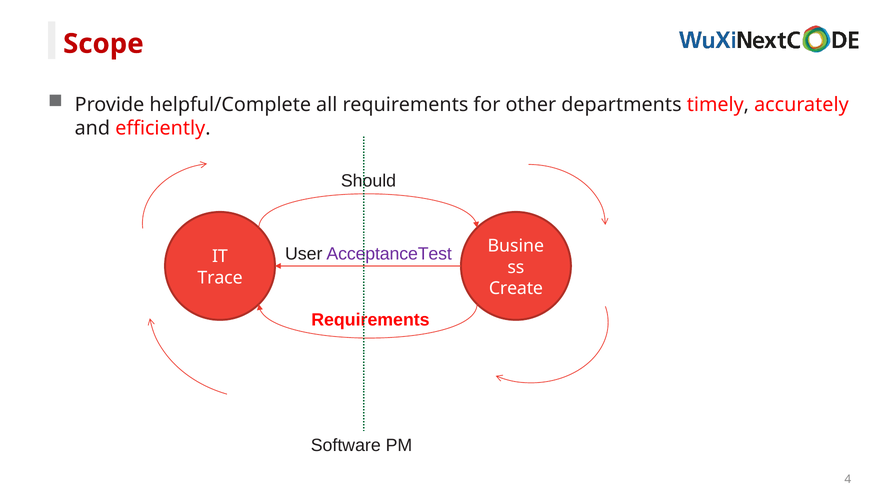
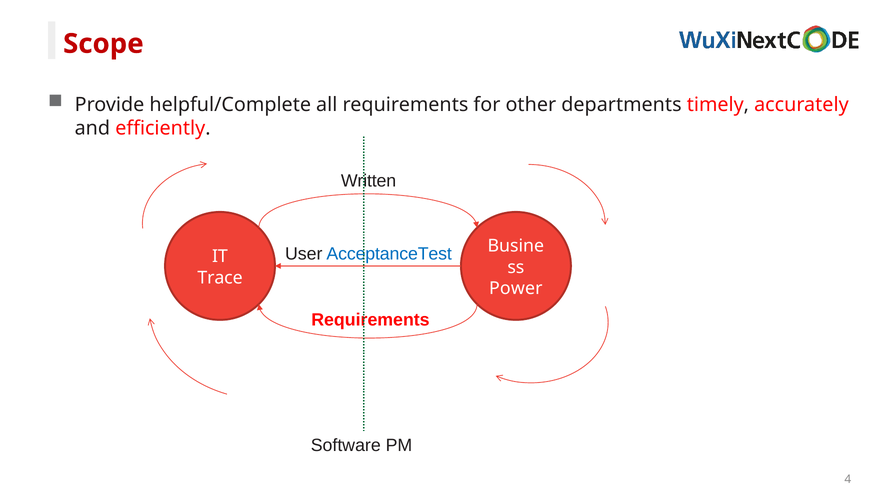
Should: Should -> Written
AcceptanceTest colour: purple -> blue
Create: Create -> Power
